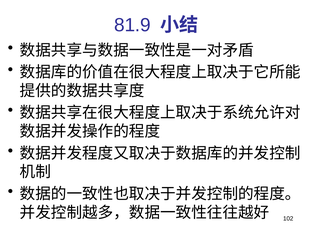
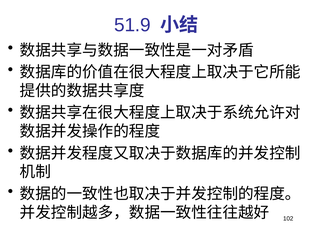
81.9: 81.9 -> 51.9
